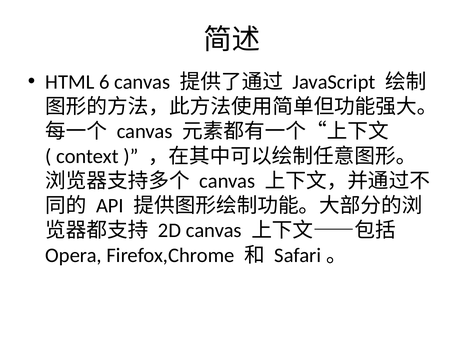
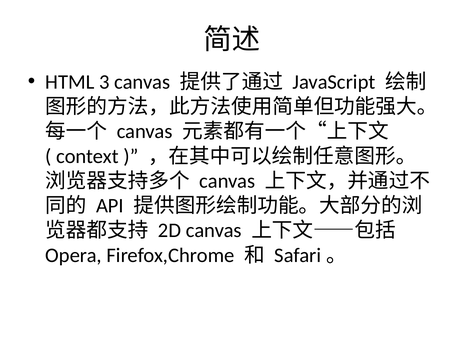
6: 6 -> 3
